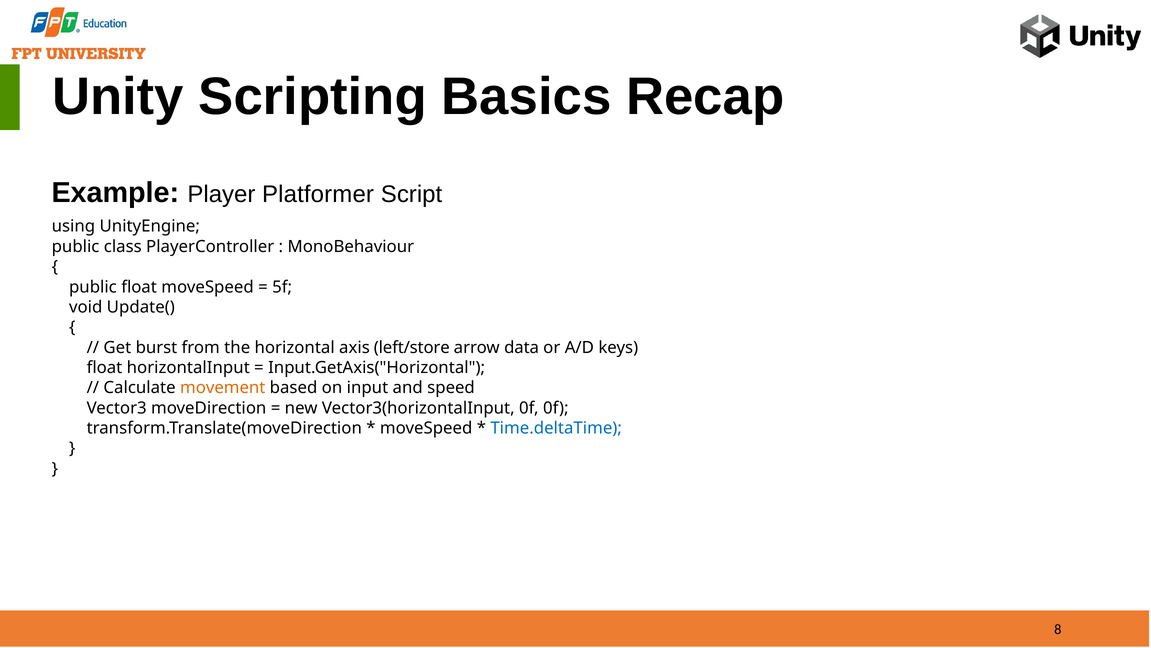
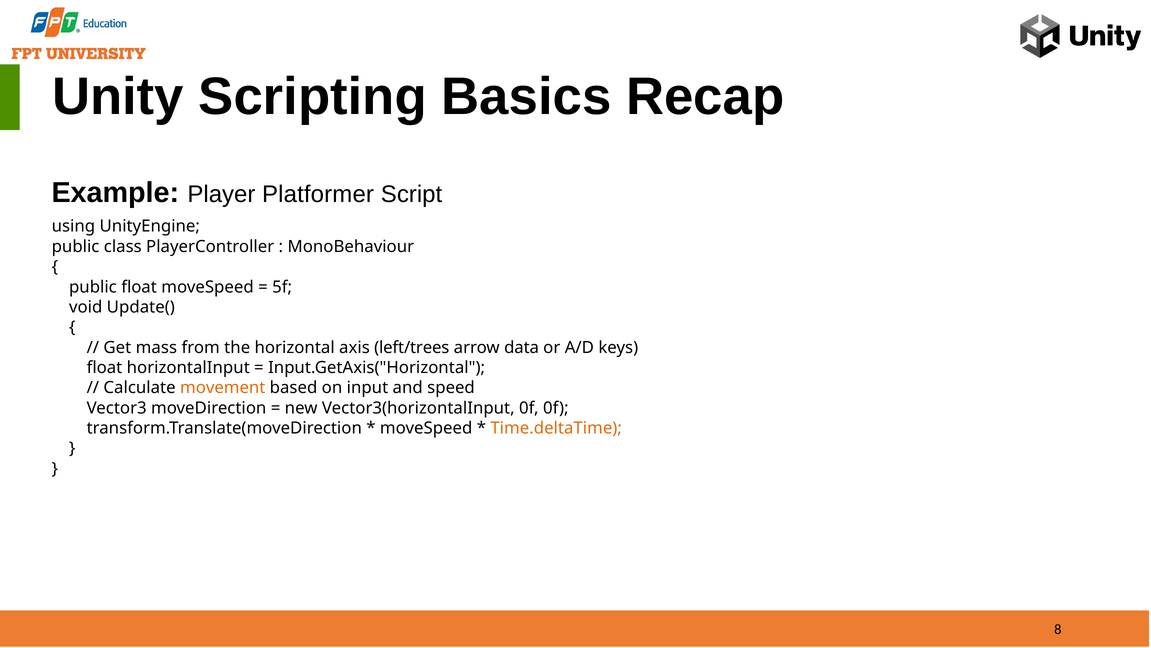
burst: burst -> mass
left/store: left/store -> left/trees
Time.deltaTime colour: blue -> orange
